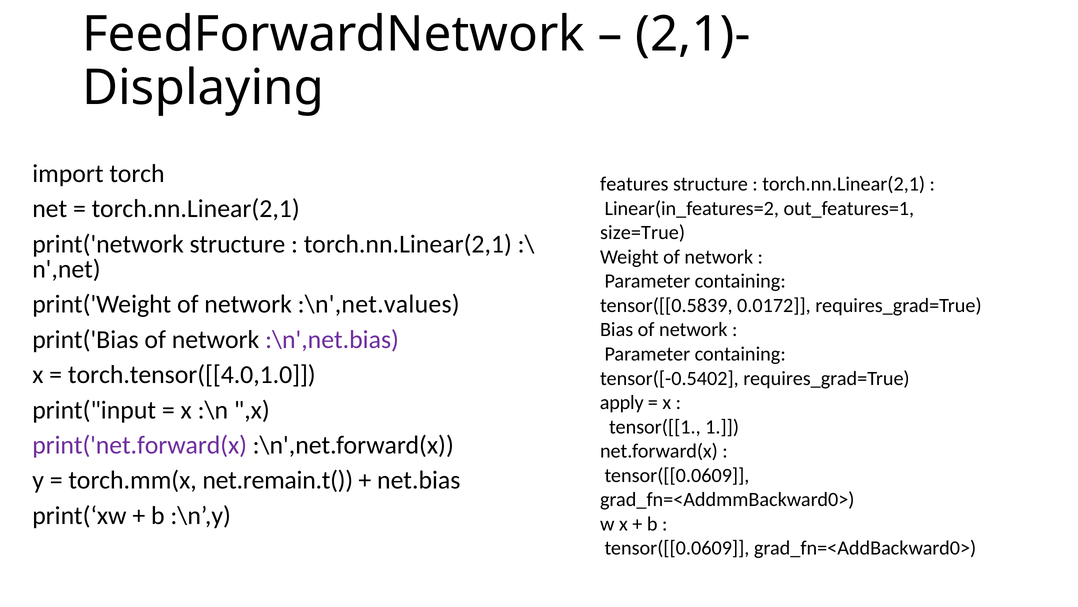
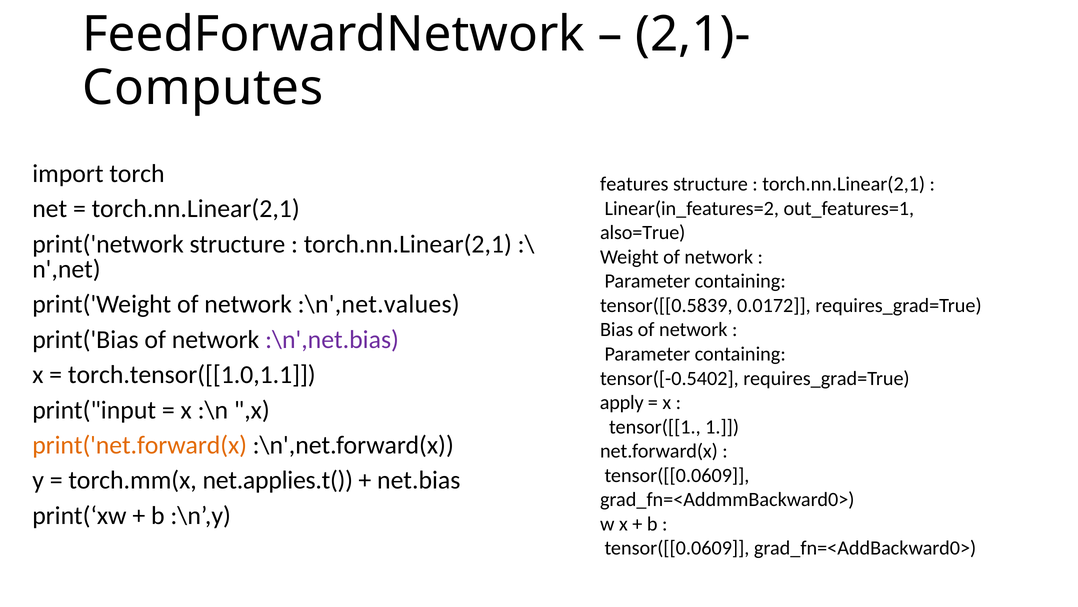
Displaying: Displaying -> Computes
size=True: size=True -> also=True
torch.tensor([[4.0,1.0: torch.tensor([[4.0,1.0 -> torch.tensor([[1.0,1.1
print('net.forward(x colour: purple -> orange
net.remain.t(: net.remain.t( -> net.applies.t(
